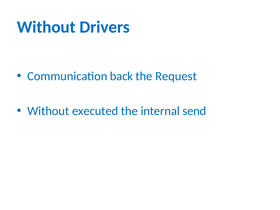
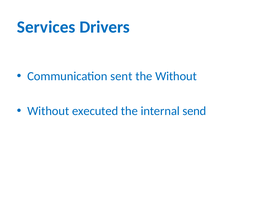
Without at (46, 27): Without -> Services
back: back -> sent
the Request: Request -> Without
